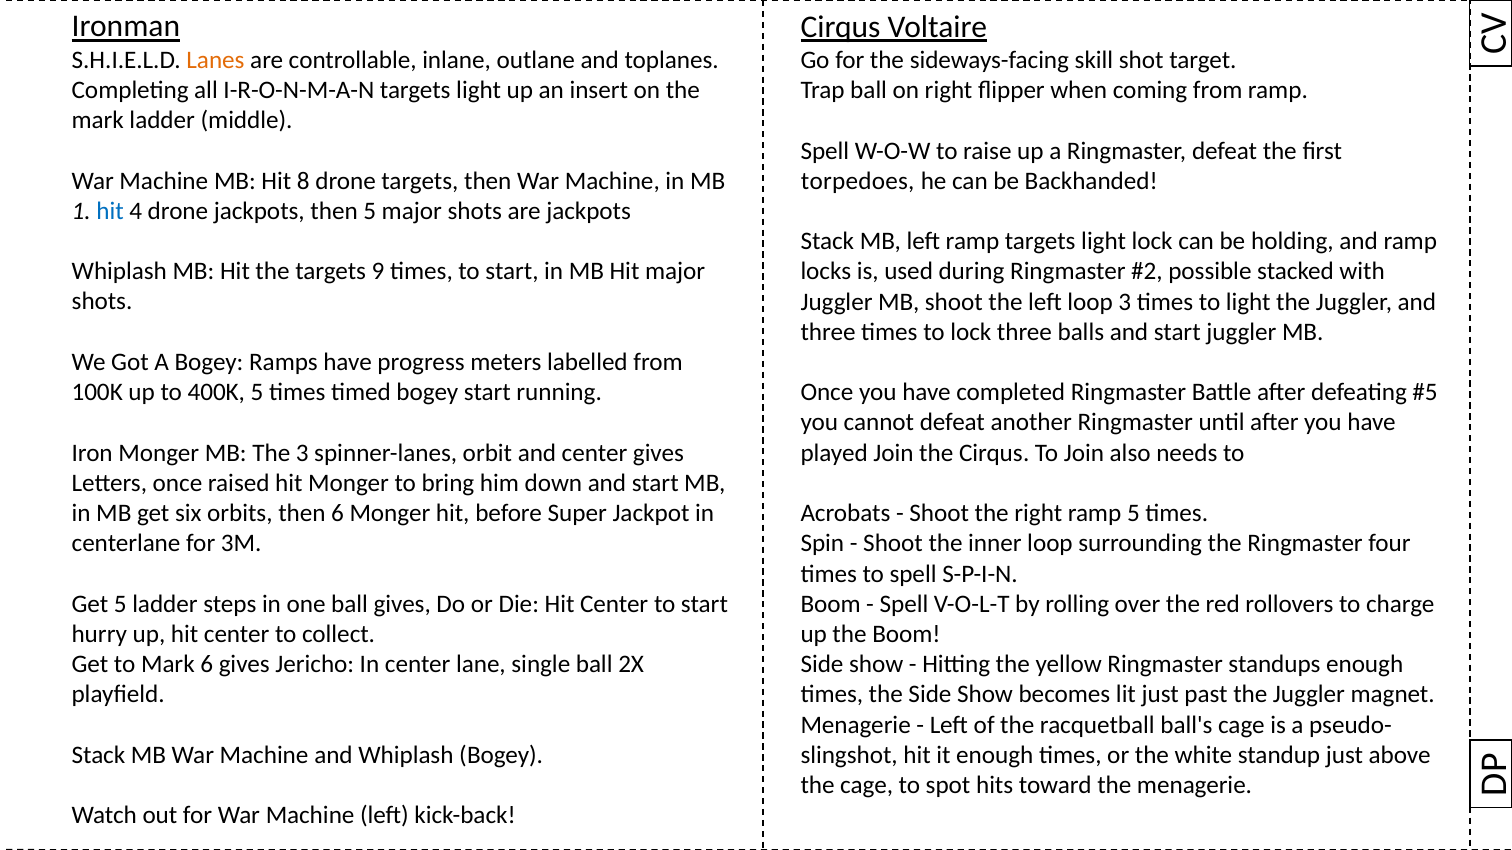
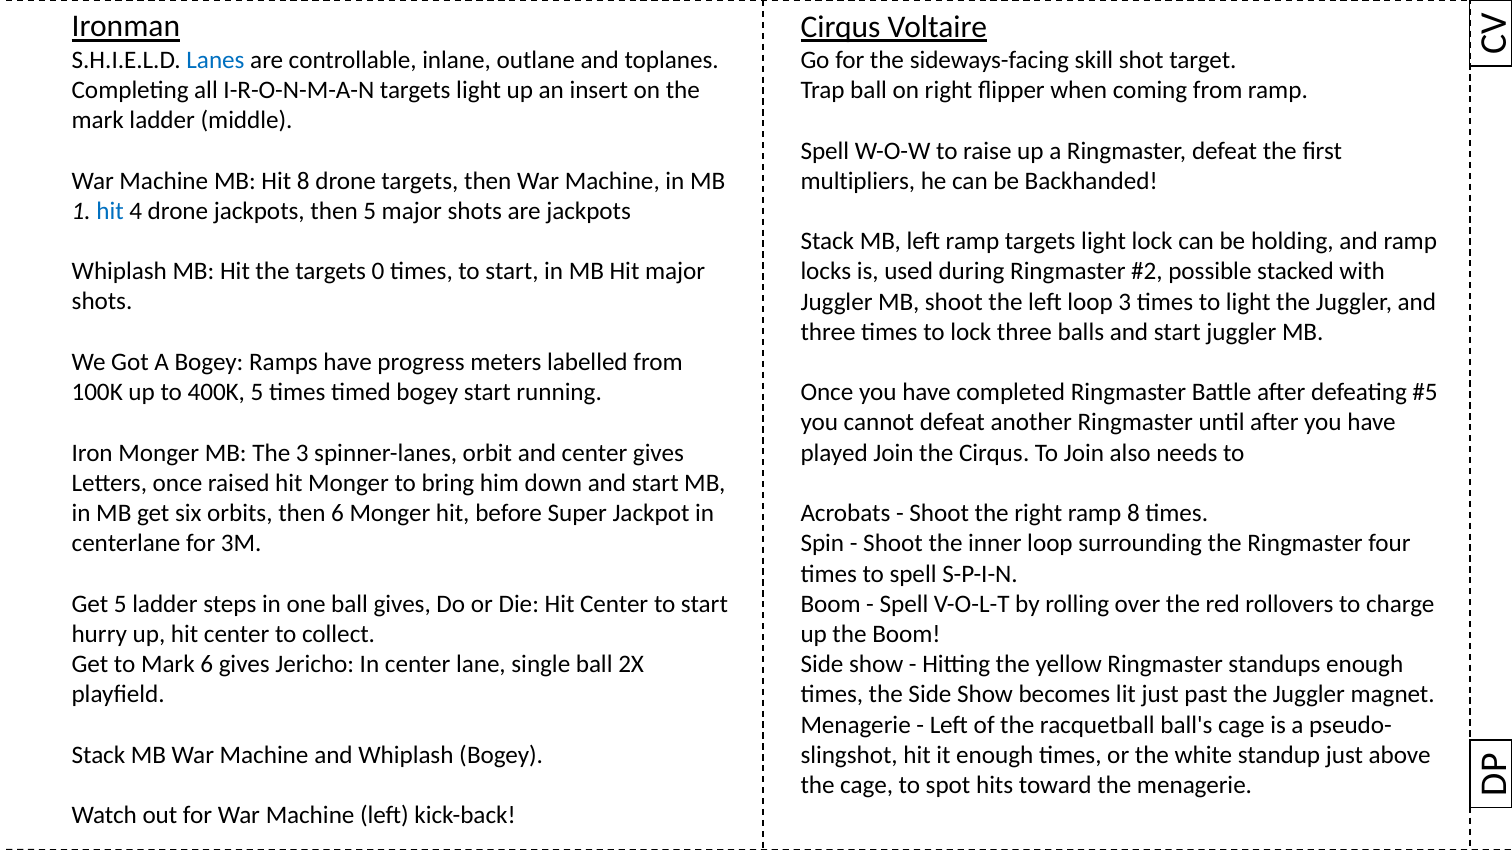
Lanes colour: orange -> blue
torpedoes: torpedoes -> multipliers
9: 9 -> 0
ramp 5: 5 -> 8
